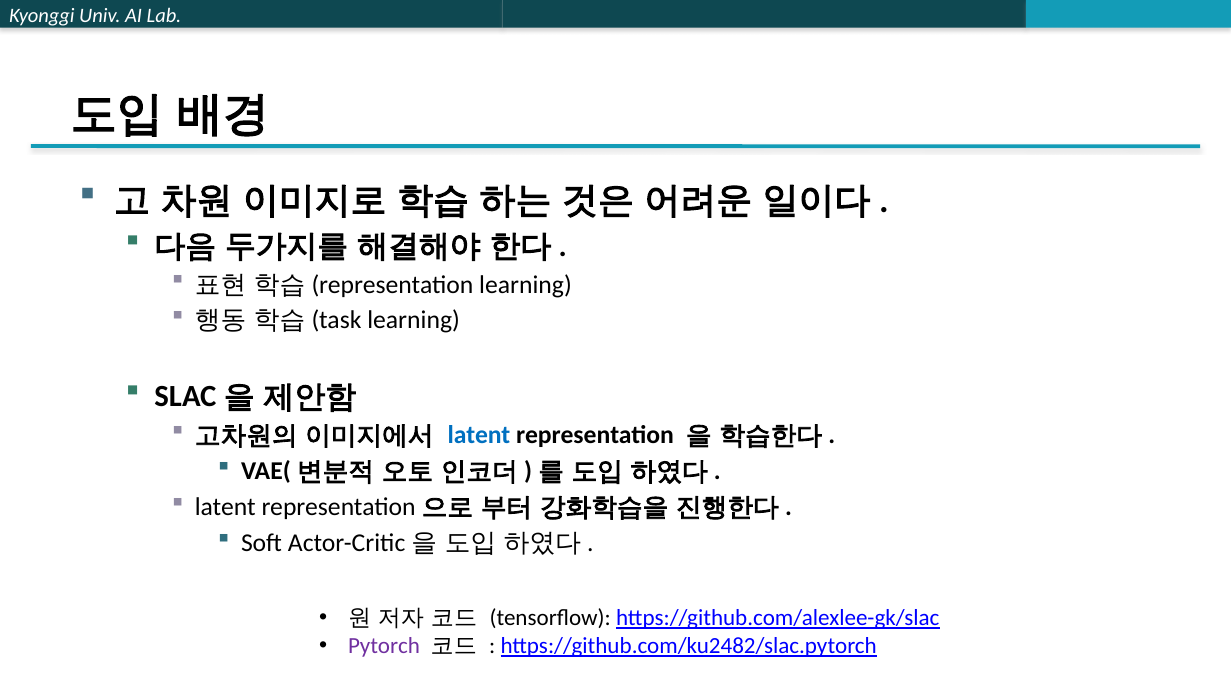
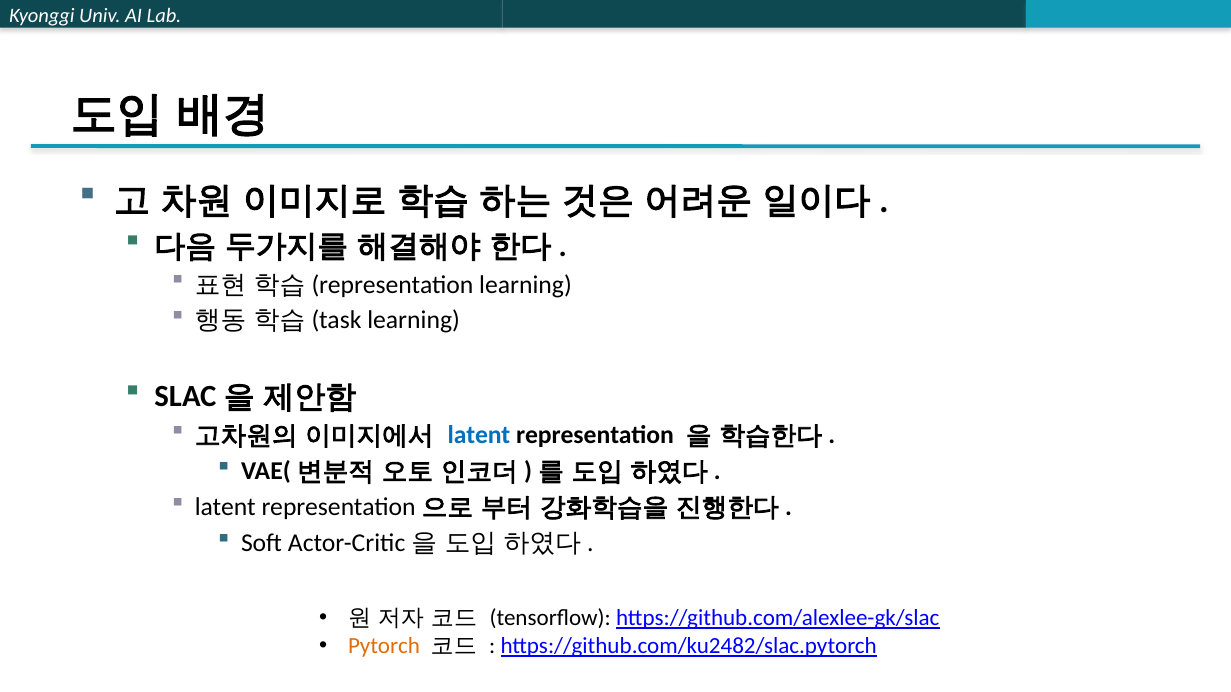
Pytorch colour: purple -> orange
